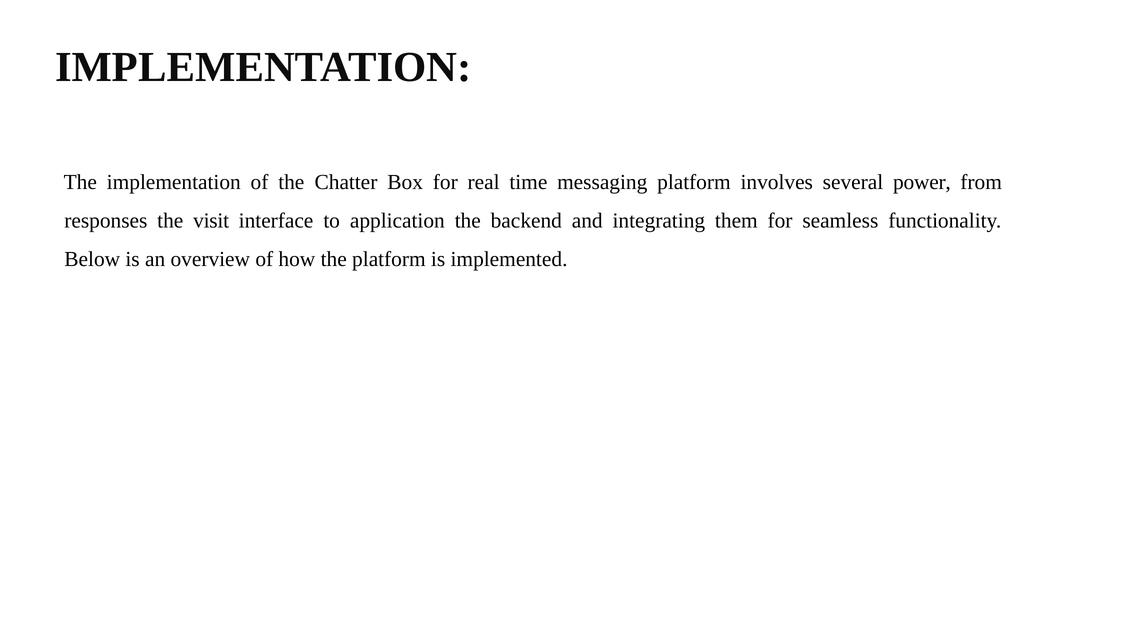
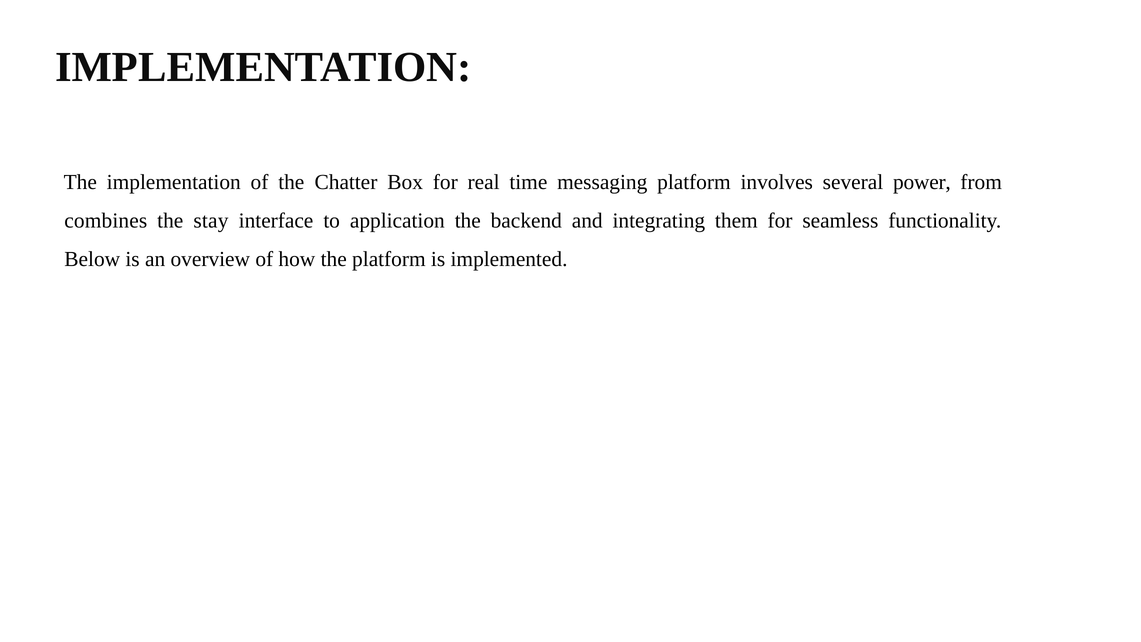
responses: responses -> combines
visit: visit -> stay
